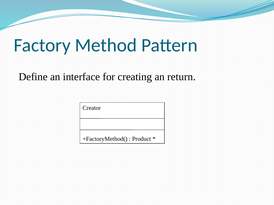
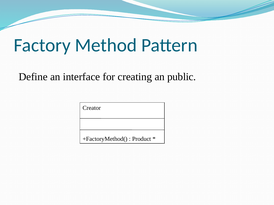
return: return -> public
